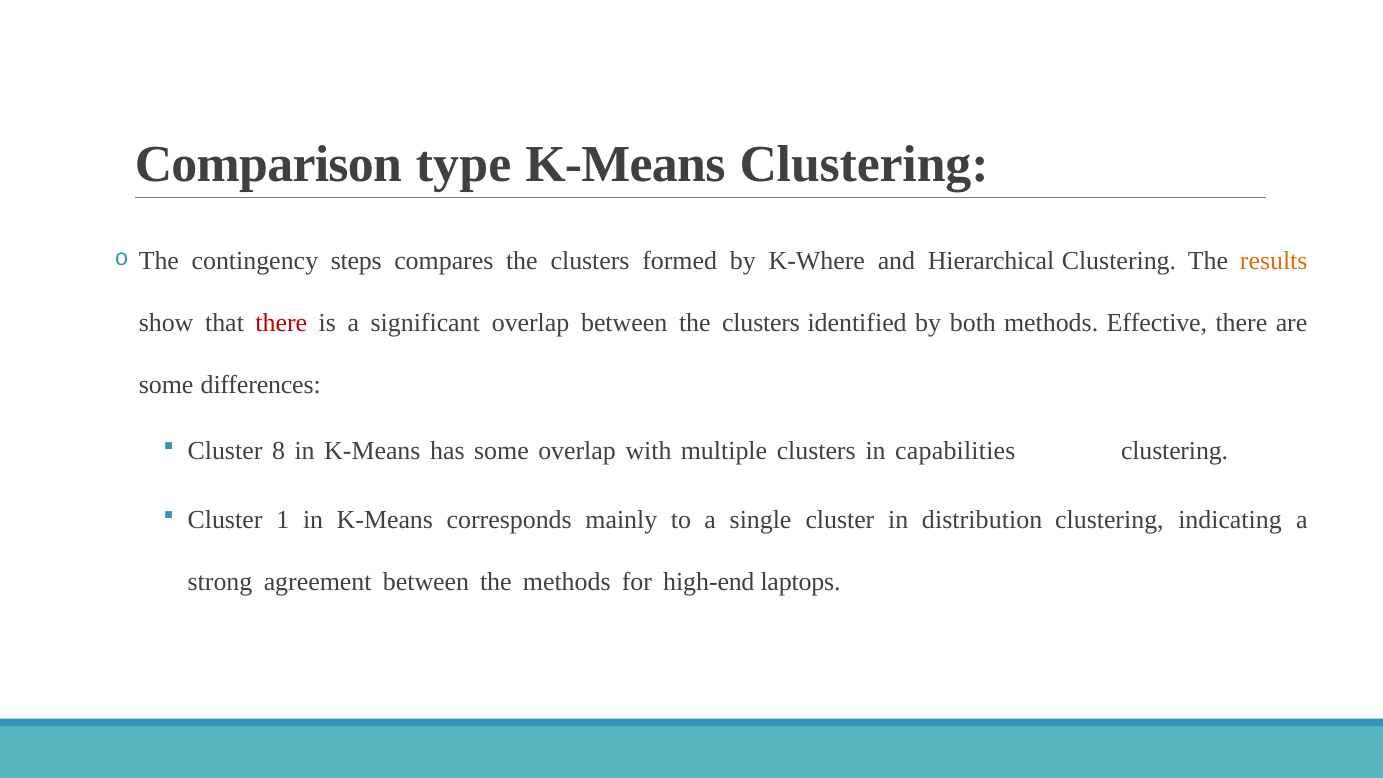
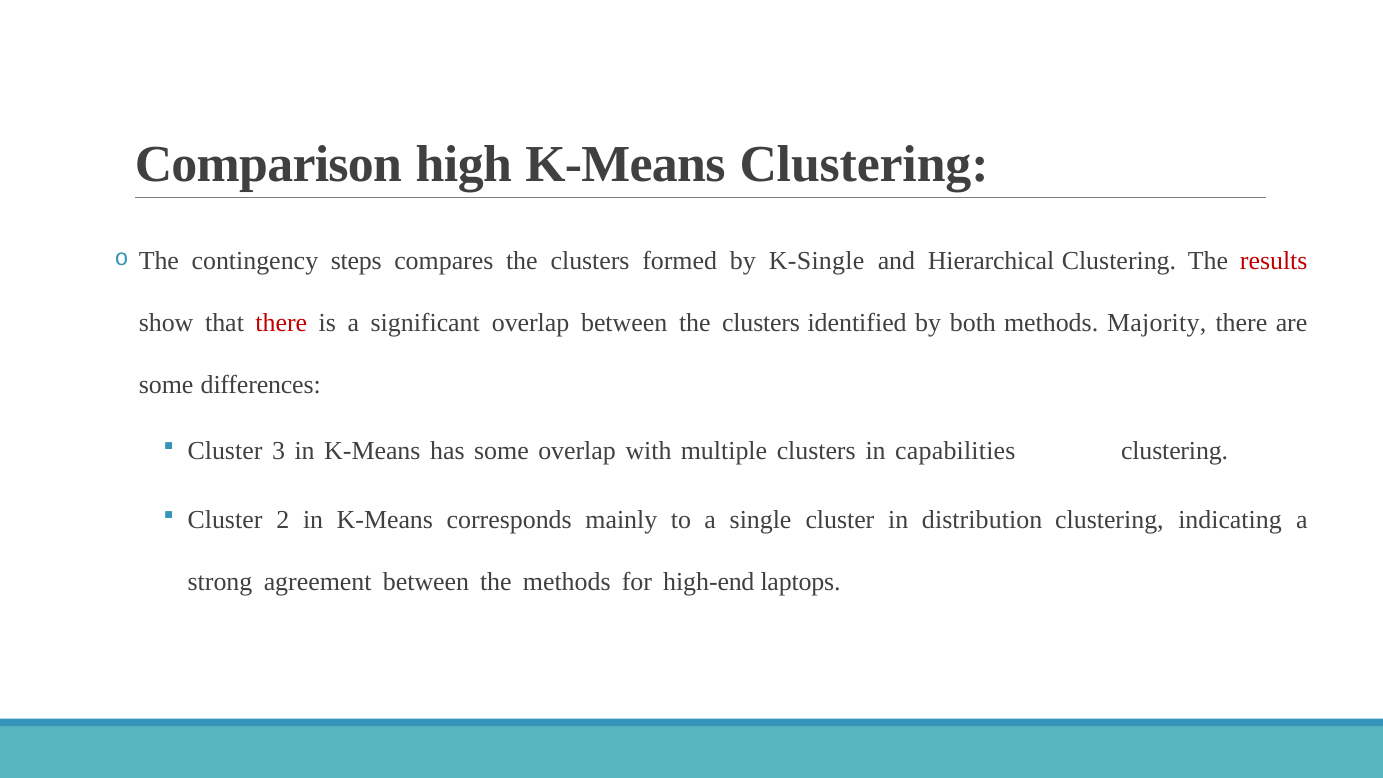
type: type -> high
K-Where: K-Where -> K-Single
results colour: orange -> red
Effective: Effective -> Majority
8: 8 -> 3
1: 1 -> 2
